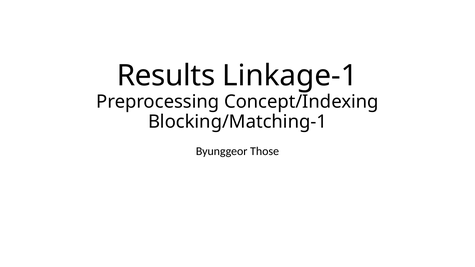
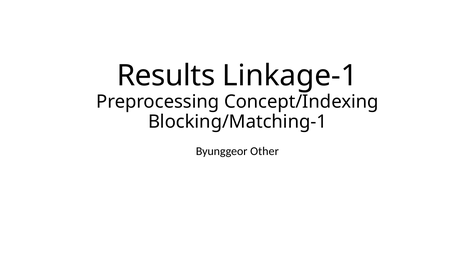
Those: Those -> Other
